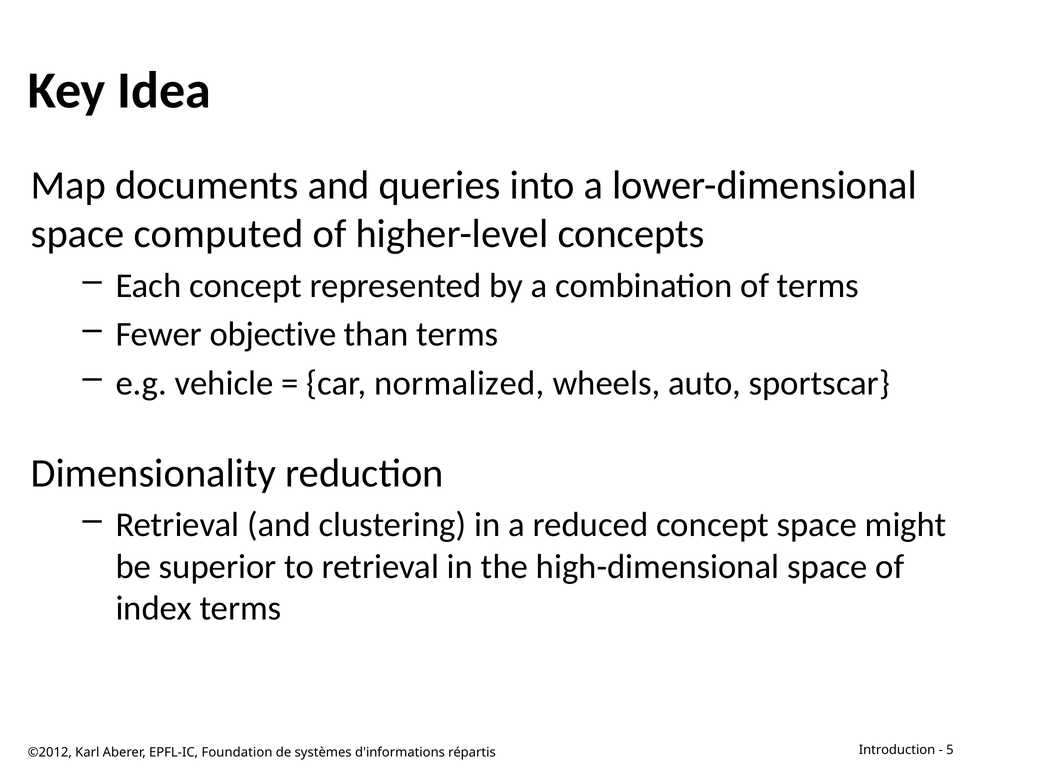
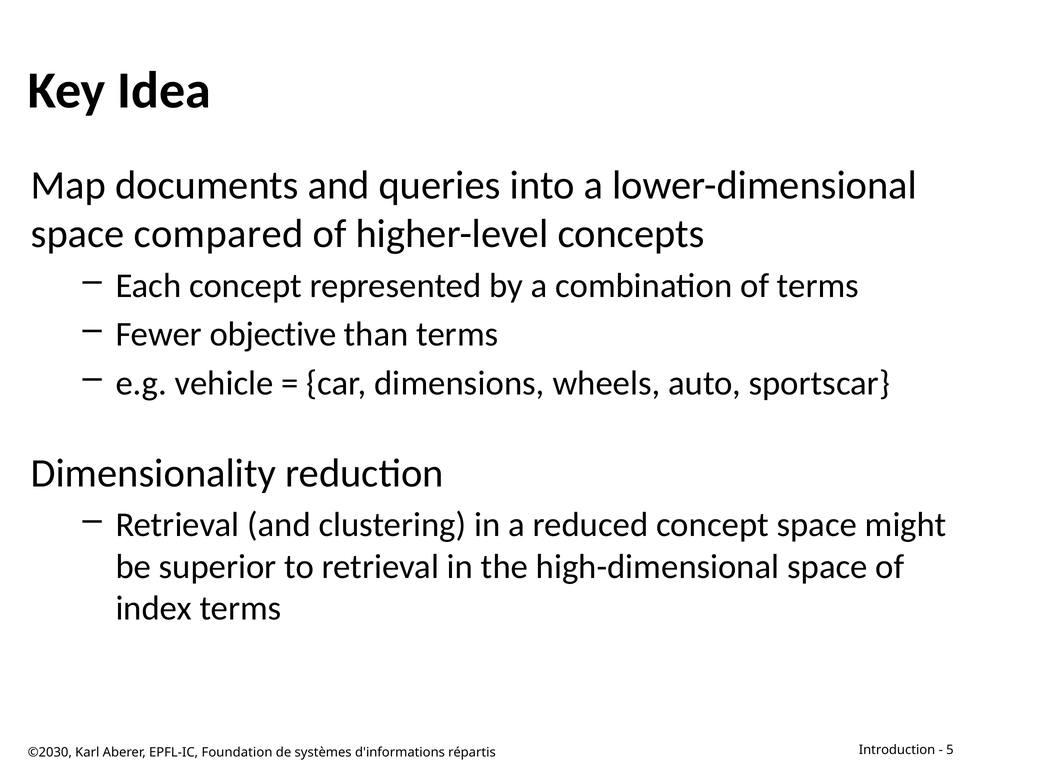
computed: computed -> compared
normalized: normalized -> dimensions
©2012: ©2012 -> ©2030
